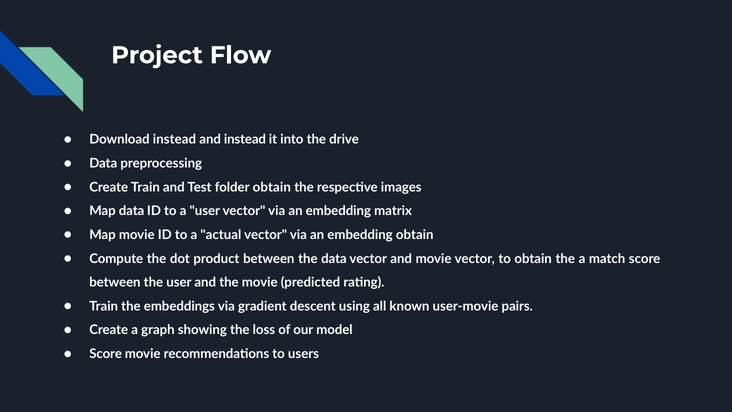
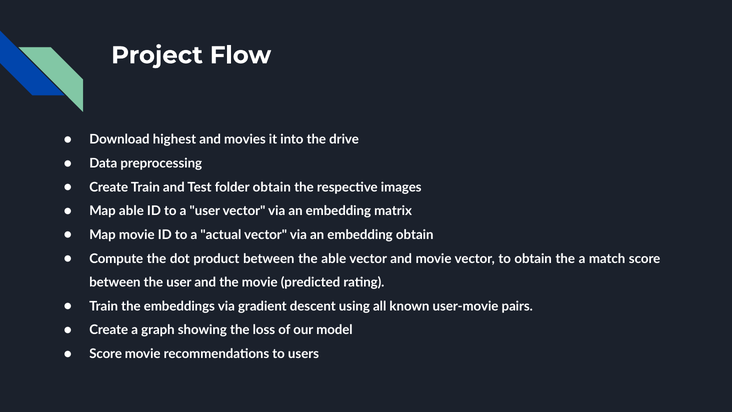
Download instead: instead -> highest
and instead: instead -> movies
Map data: data -> able
the data: data -> able
